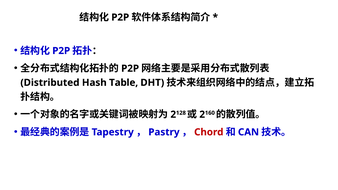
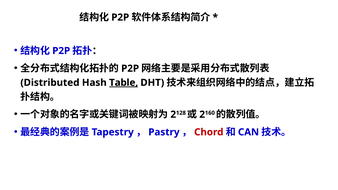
Table underline: none -> present
